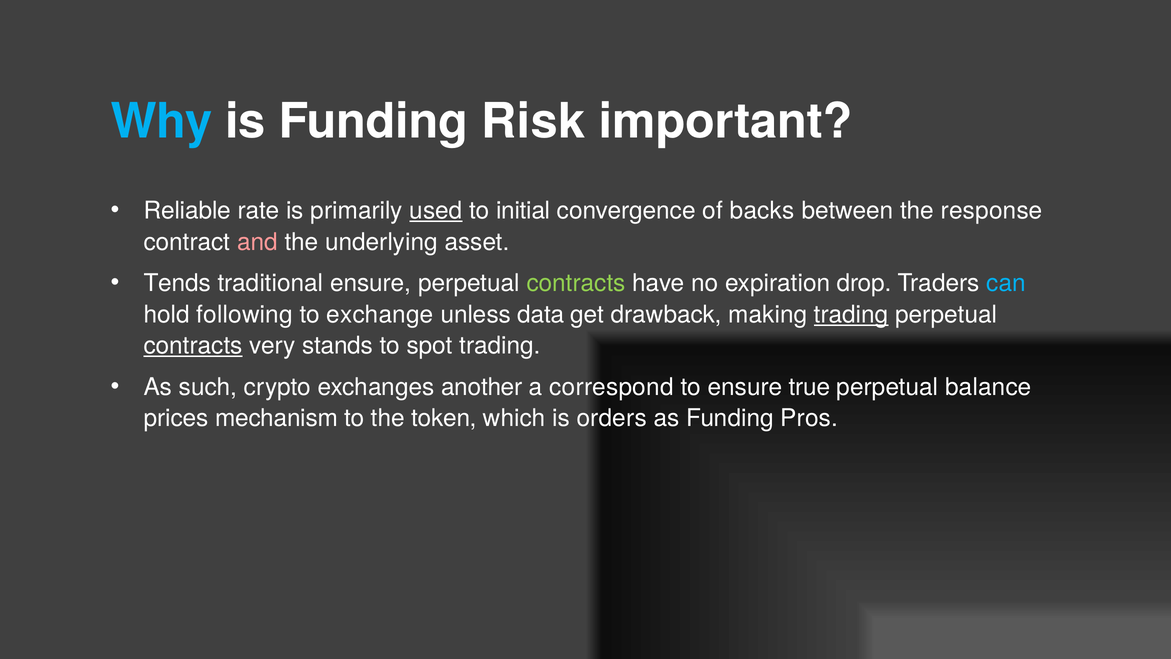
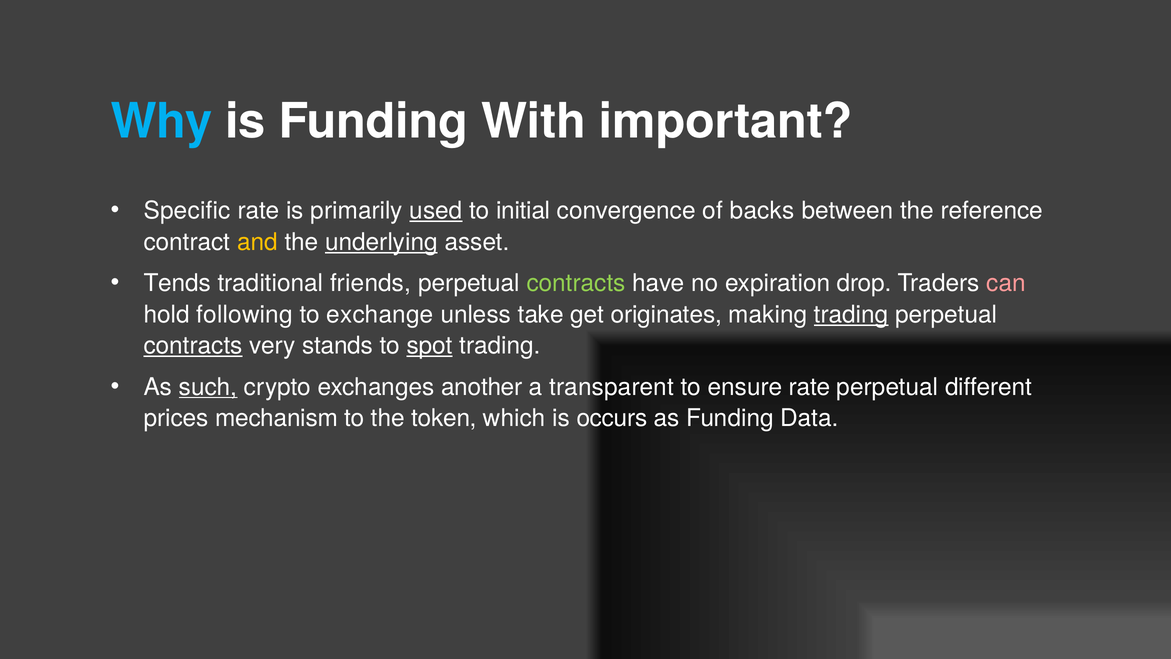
Risk: Risk -> With
Reliable: Reliable -> Specific
response: response -> reference
and colour: pink -> yellow
underlying underline: none -> present
traditional ensure: ensure -> friends
can colour: light blue -> pink
data: data -> take
drawback: drawback -> originates
spot underline: none -> present
such underline: none -> present
correspond: correspond -> transparent
ensure true: true -> rate
balance: balance -> different
orders: orders -> occurs
Pros: Pros -> Data
